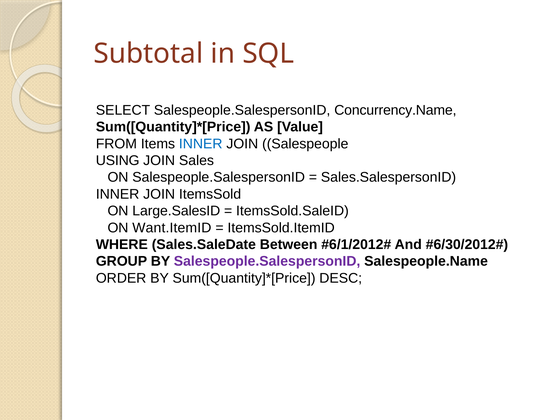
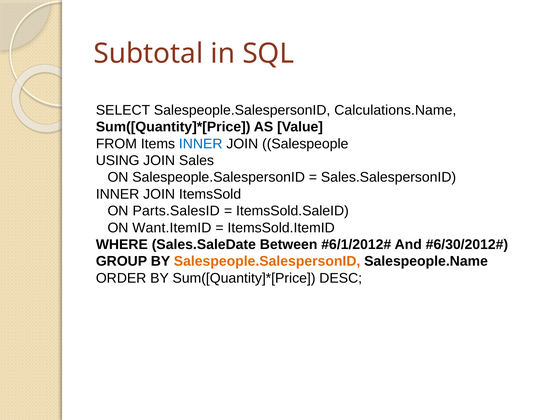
Concurrency.Name: Concurrency.Name -> Calculations.Name
Large.SalesID: Large.SalesID -> Parts.SalesID
Salespeople.SalespersonID at (267, 261) colour: purple -> orange
